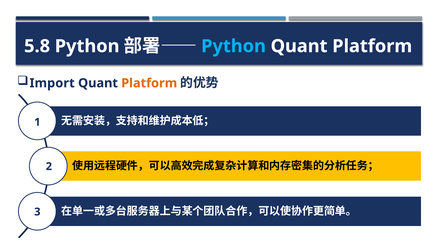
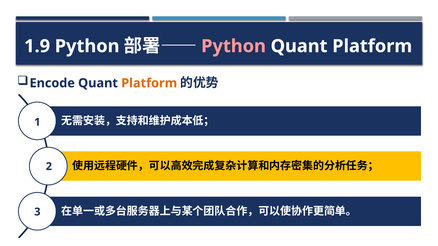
5.8: 5.8 -> 1.9
Python at (234, 46) colour: light blue -> pink
Import: Import -> Encode
